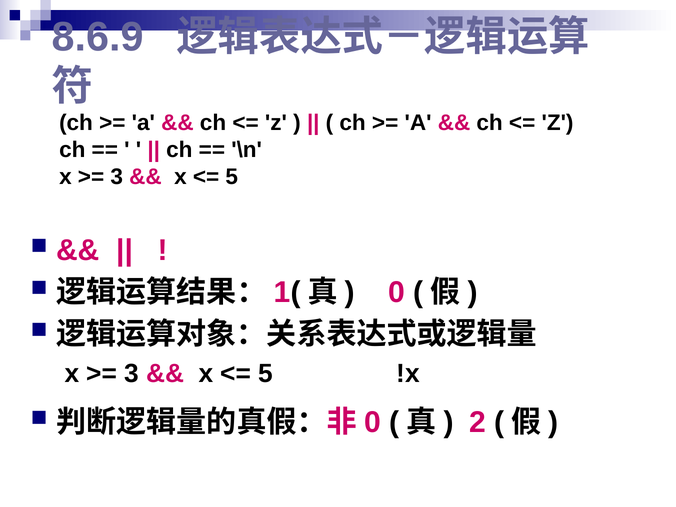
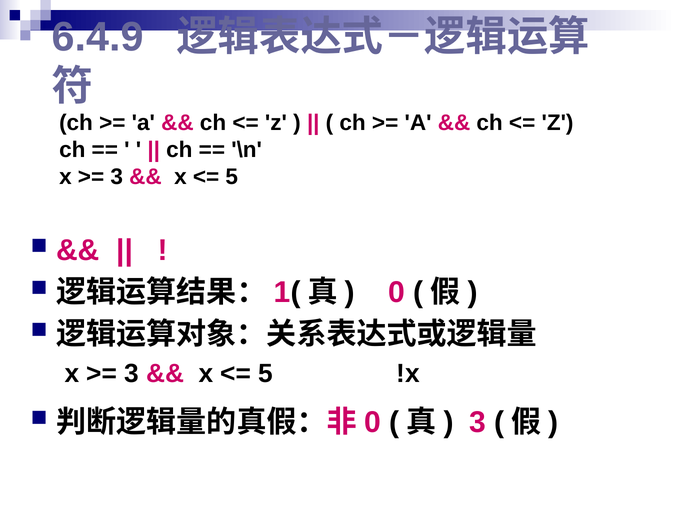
8.6.9: 8.6.9 -> 6.4.9
2 at (477, 422): 2 -> 3
